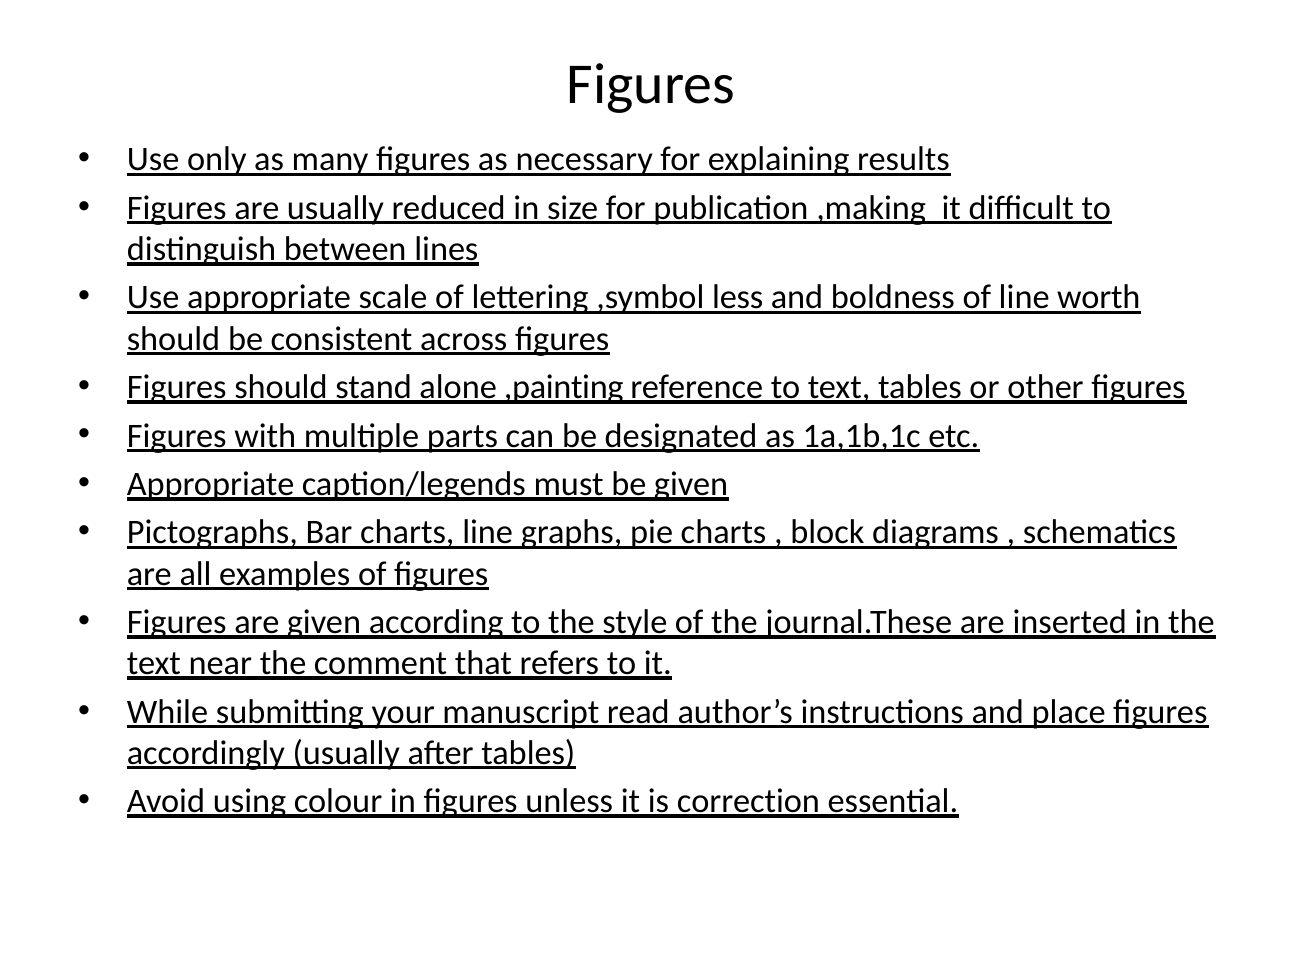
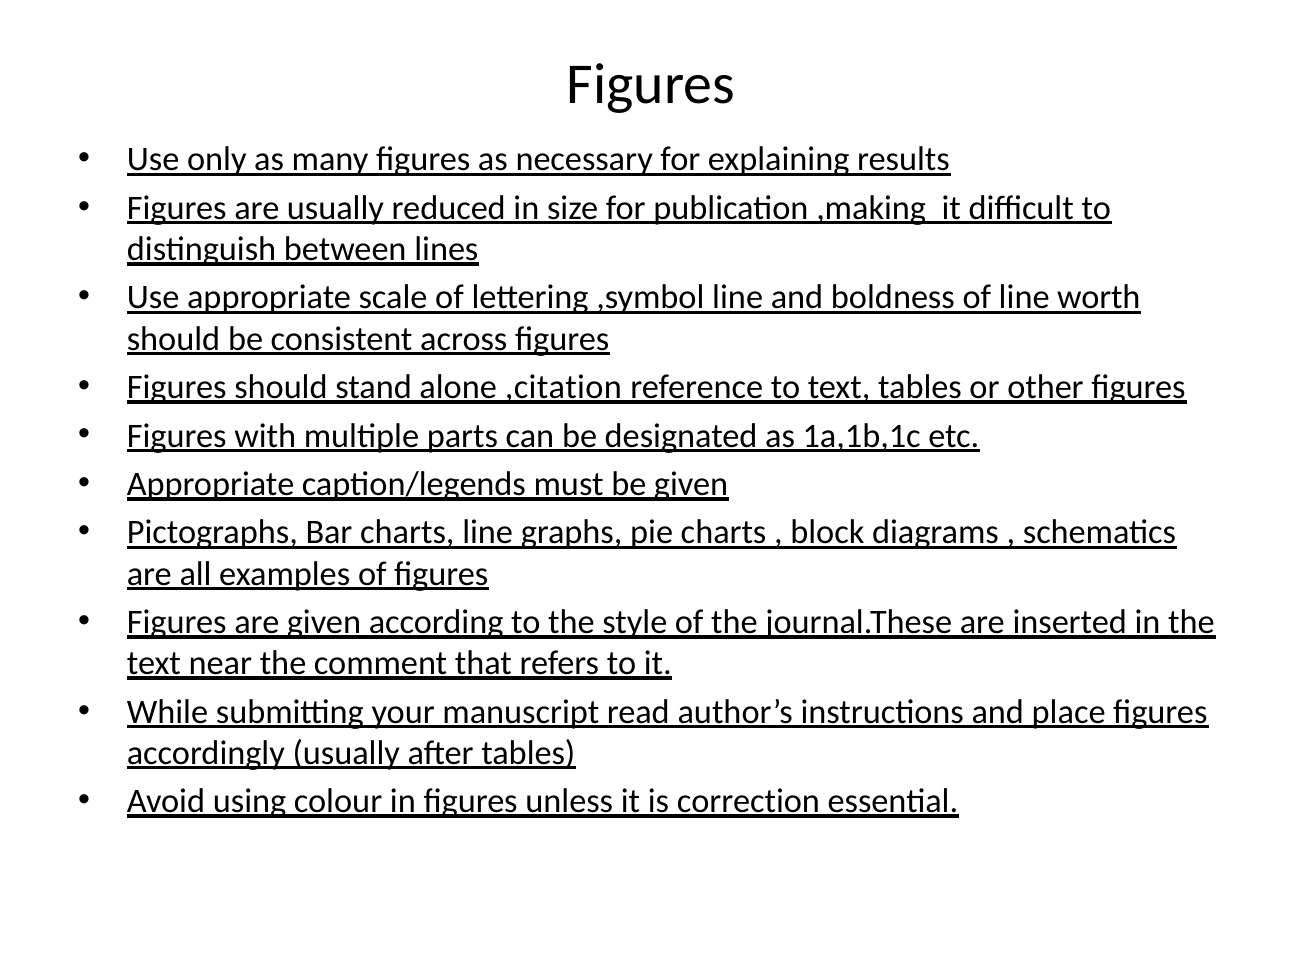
,symbol less: less -> line
,painting: ,painting -> ,citation
